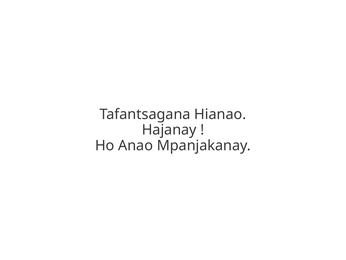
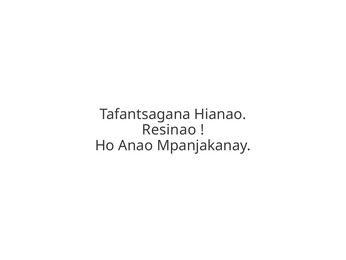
Hajanay: Hajanay -> Resinao
